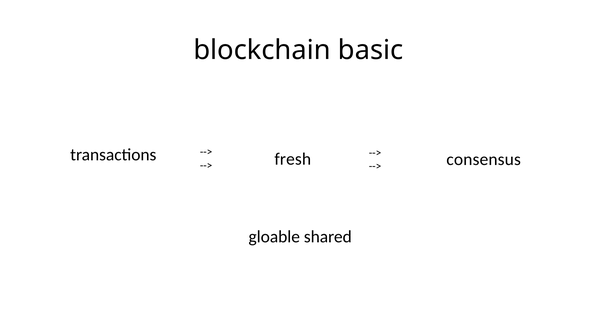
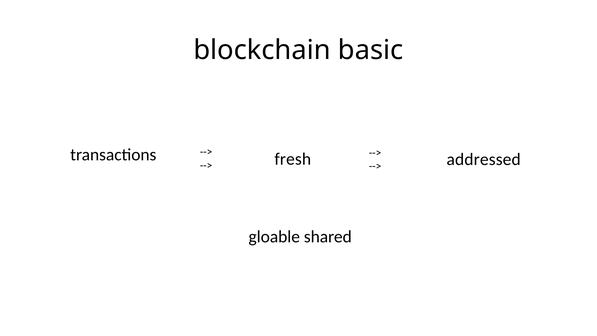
consensus: consensus -> addressed
